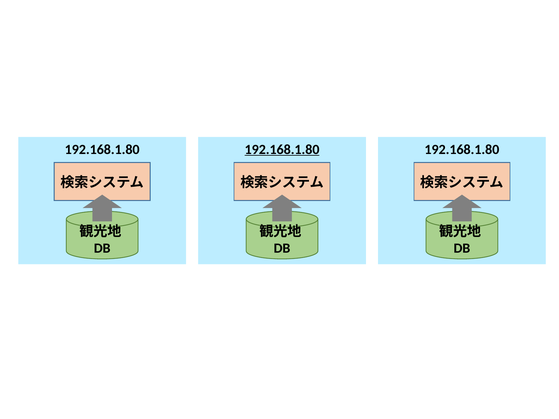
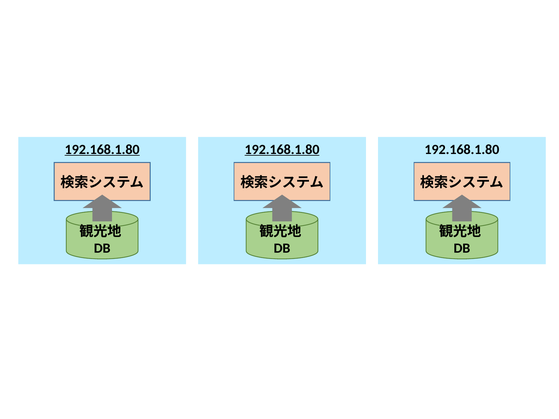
192.168.1.80 at (102, 149) underline: none -> present
